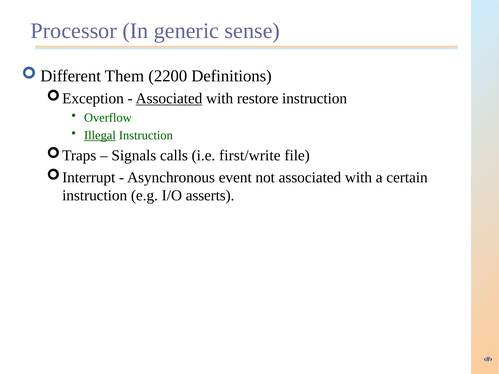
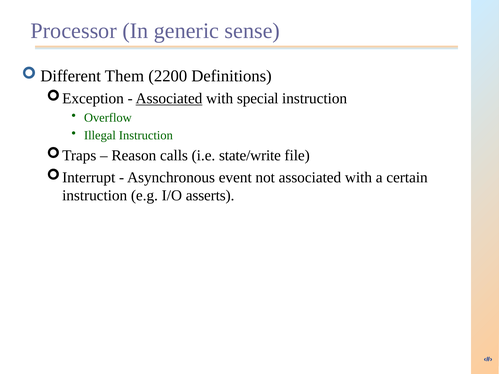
restore: restore -> special
Illegal underline: present -> none
Signals: Signals -> Reason
first/write: first/write -> state/write
